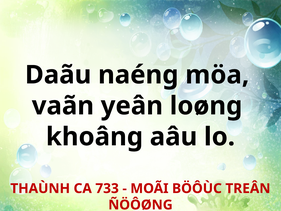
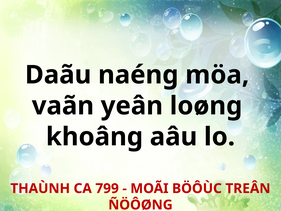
733: 733 -> 799
